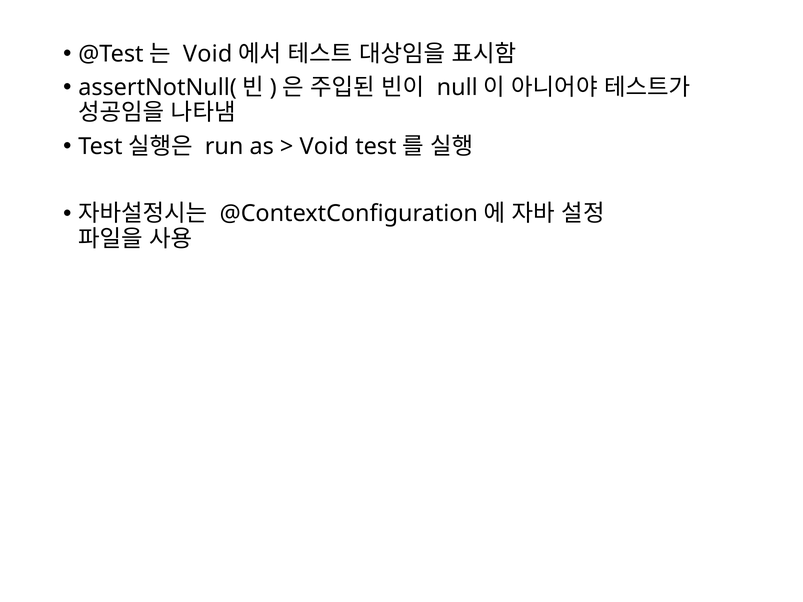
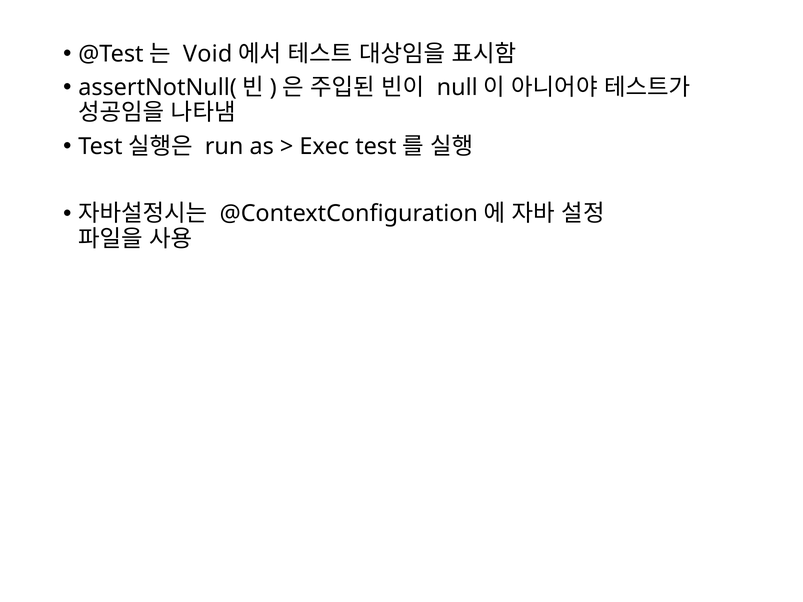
Void at (324, 146): Void -> Exec
